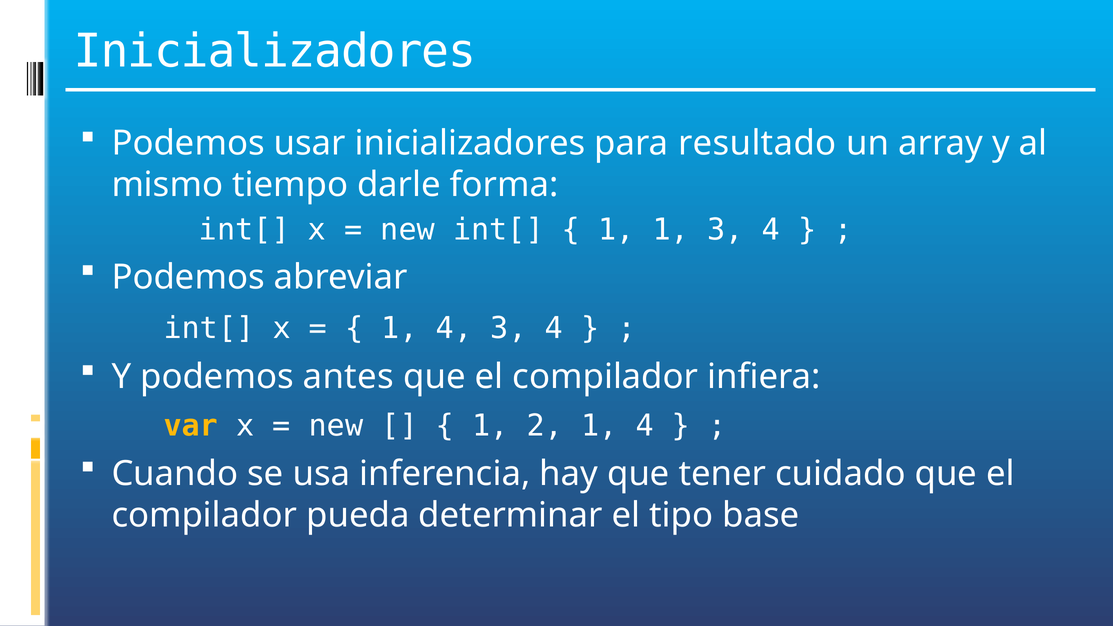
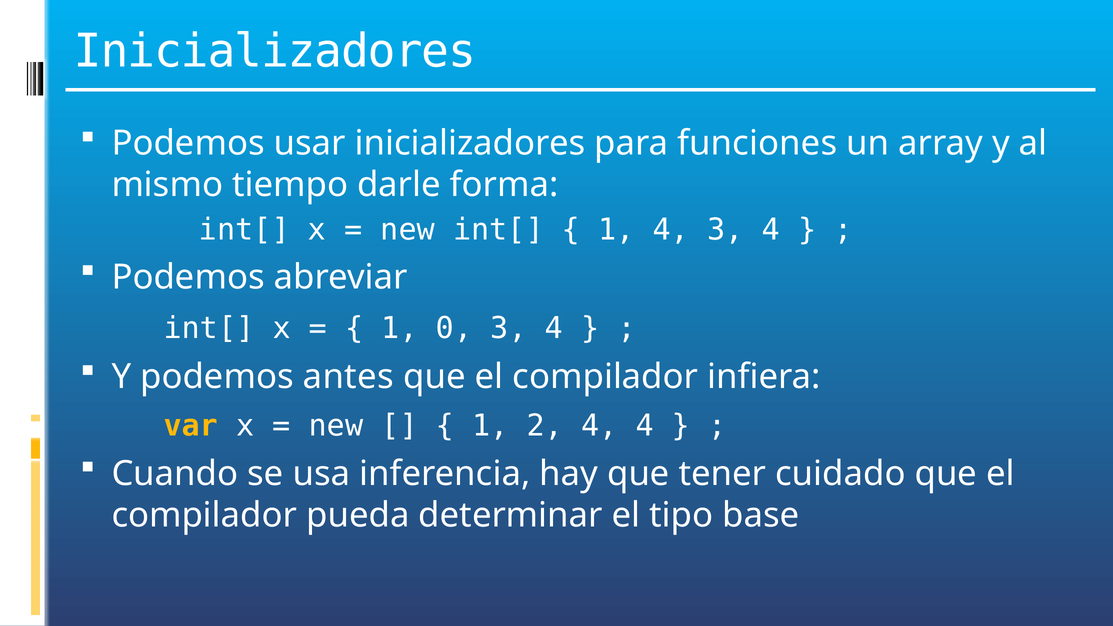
resultado: resultado -> funciones
1 1: 1 -> 4
4 at (454, 328): 4 -> 0
2 1: 1 -> 4
